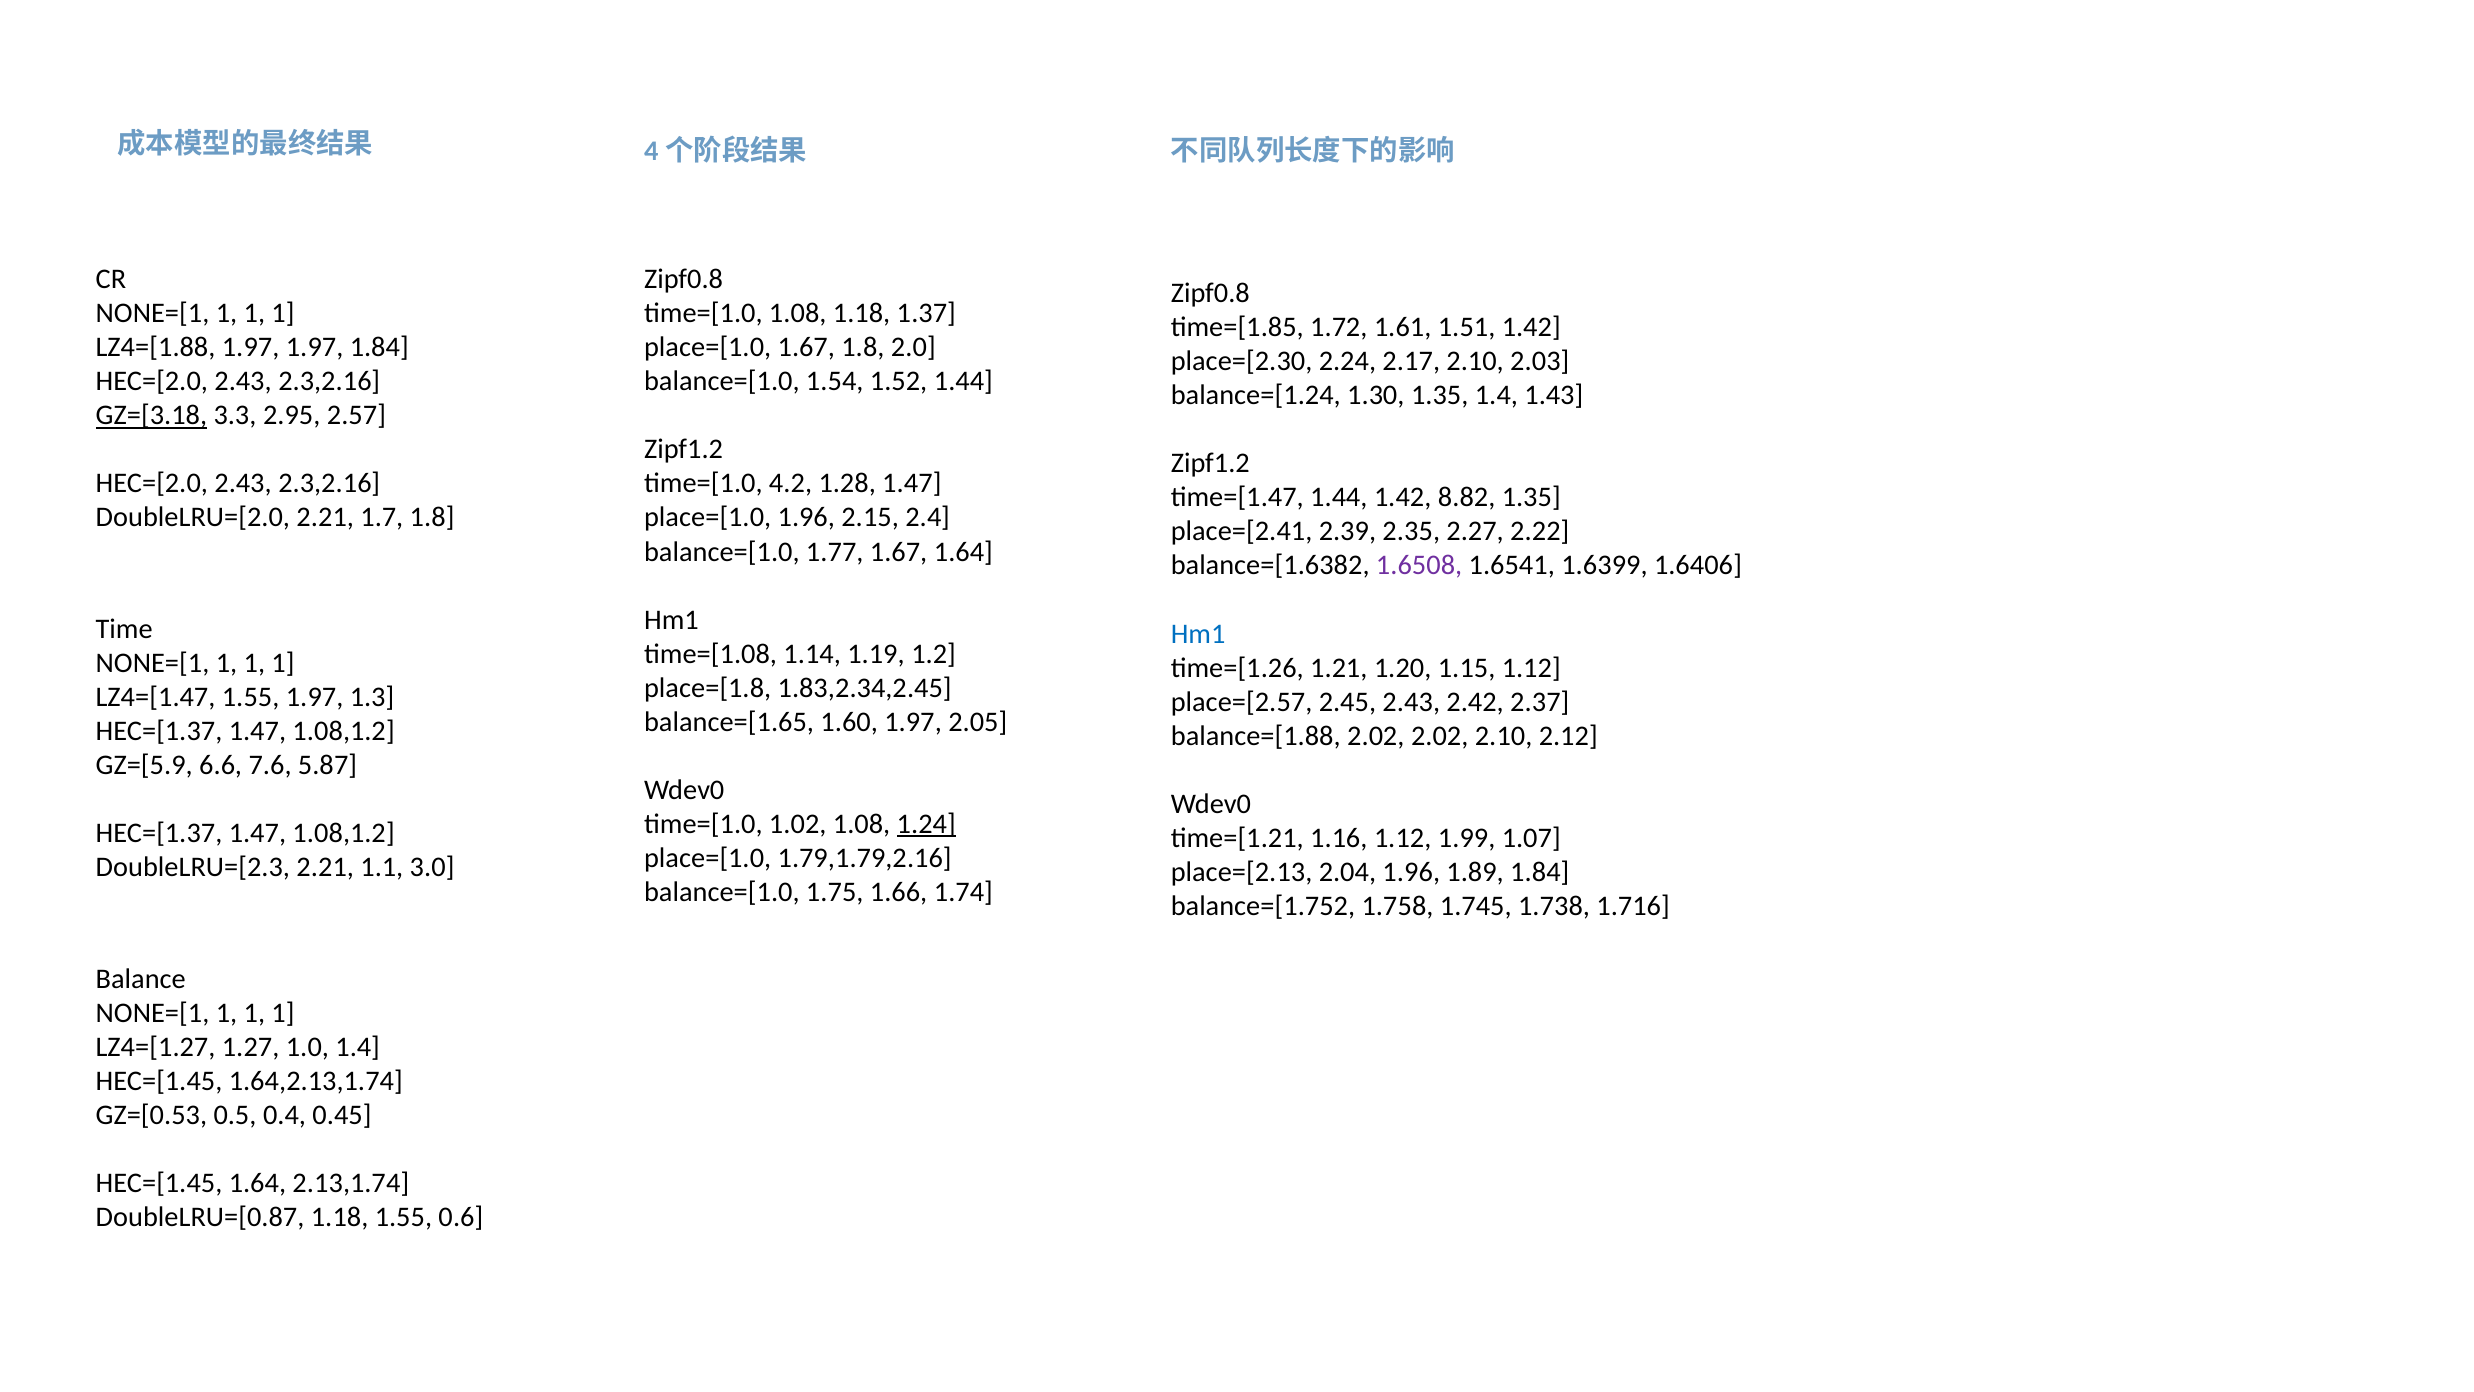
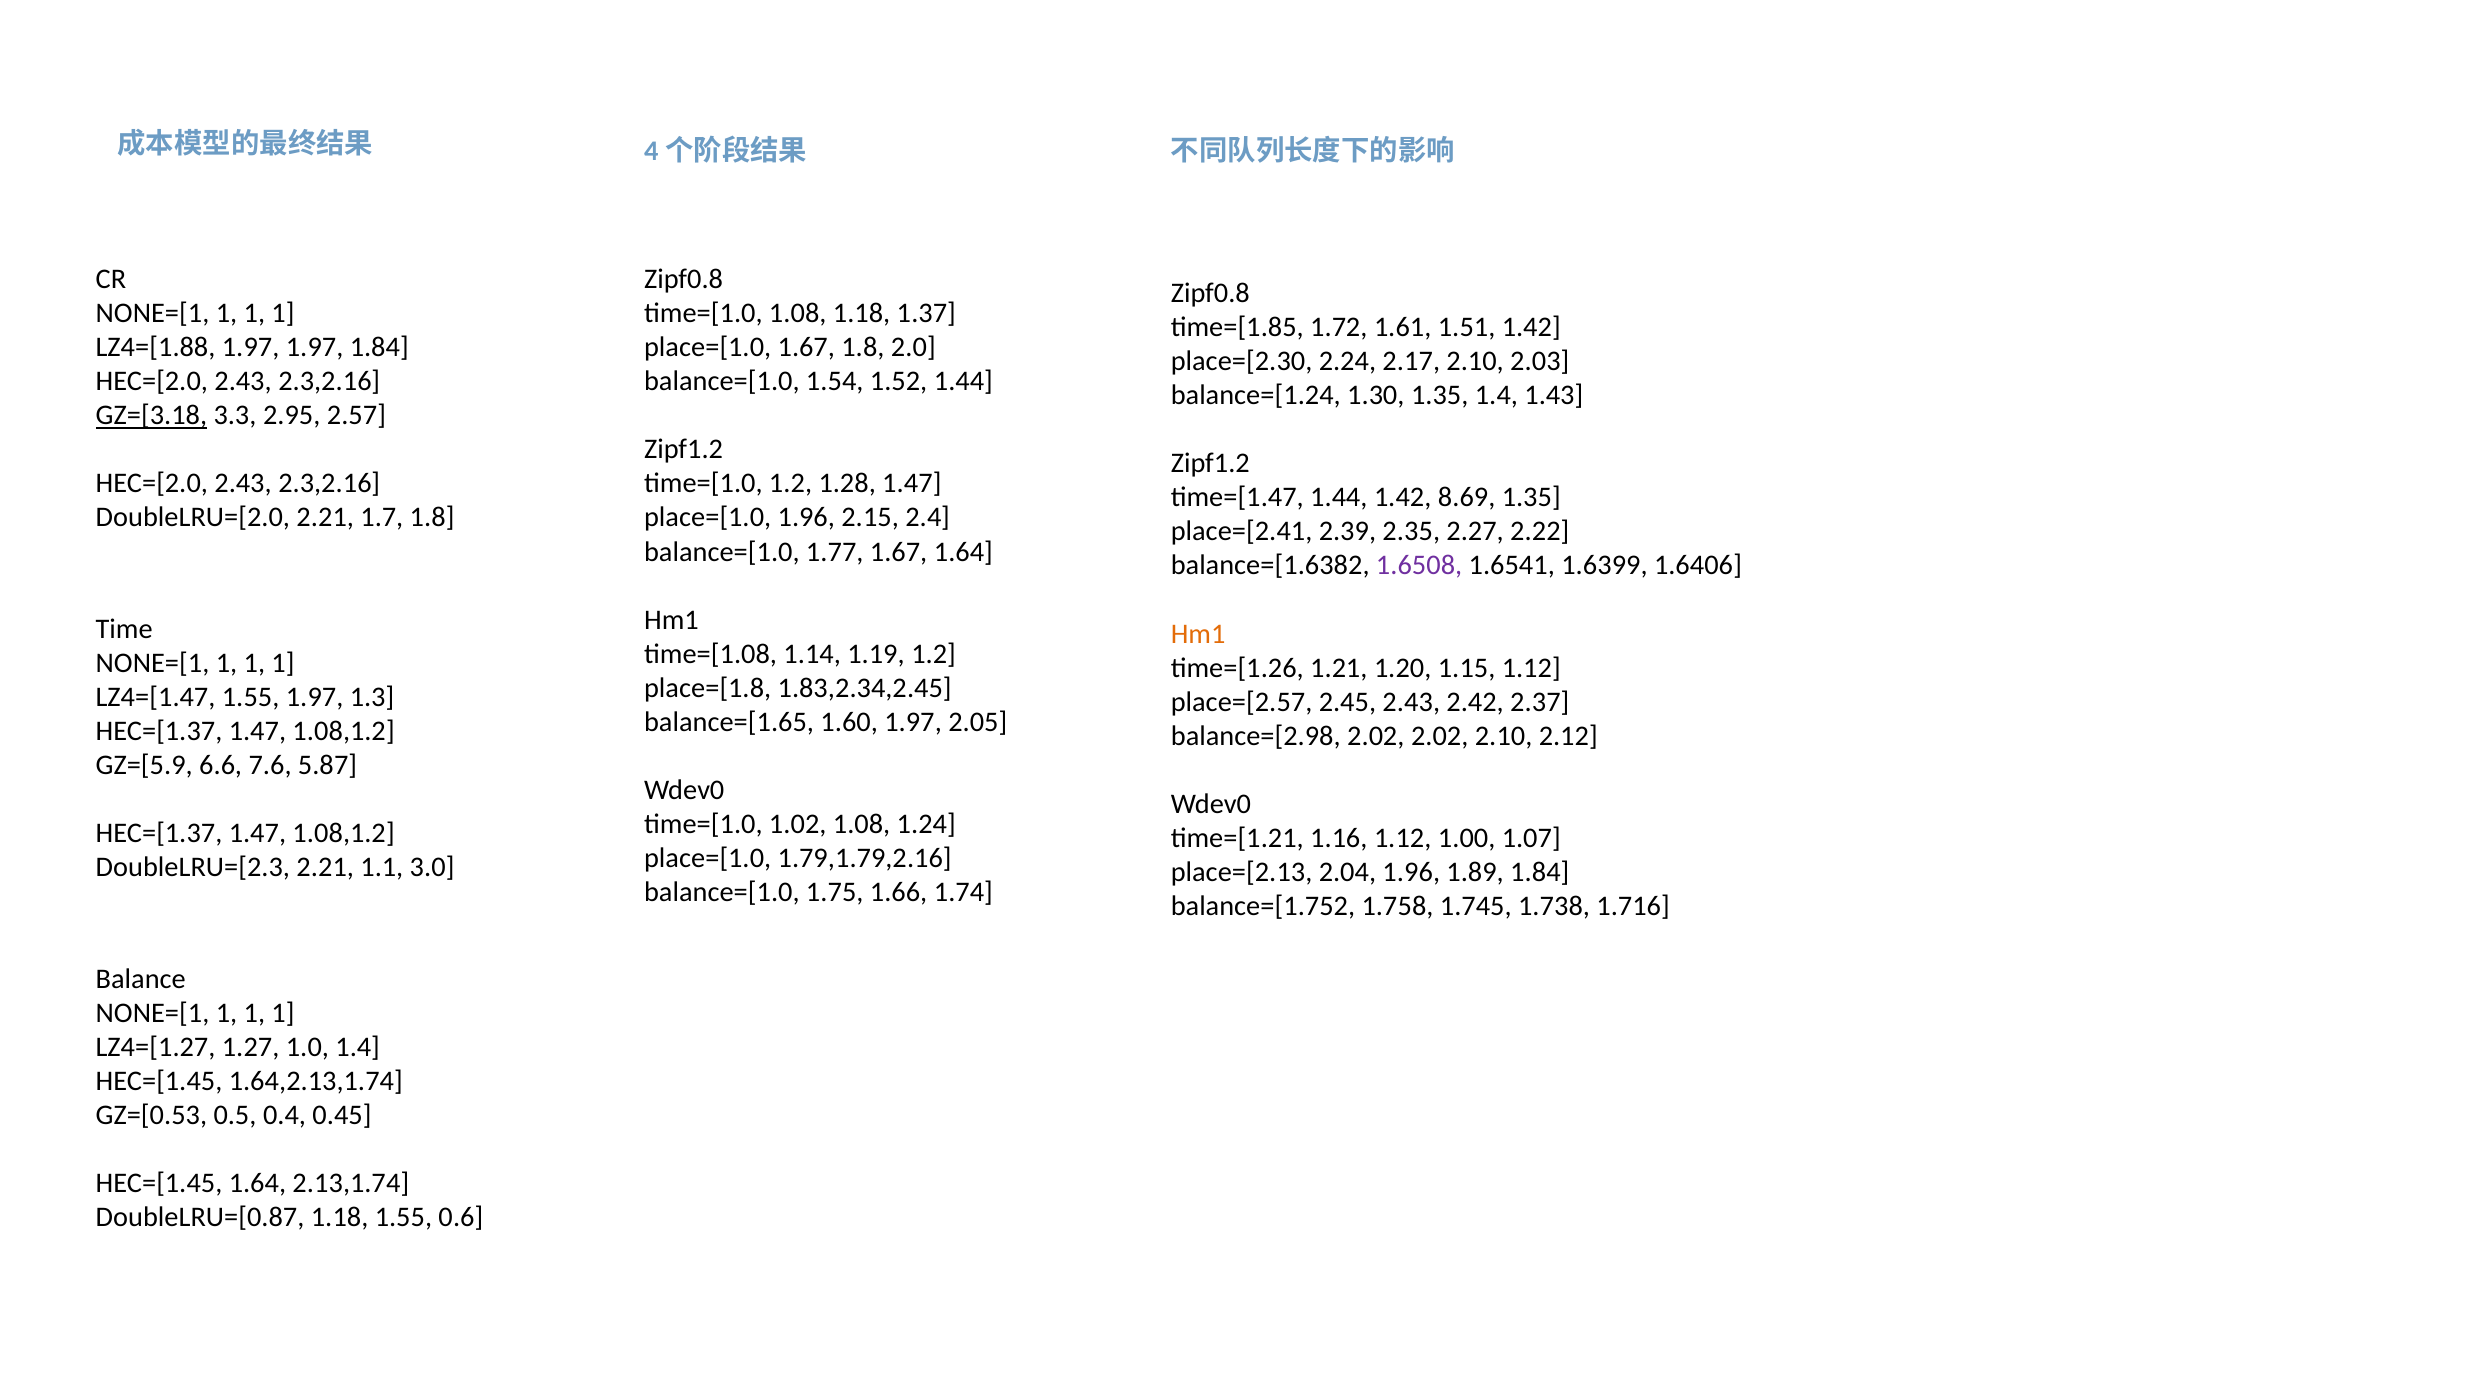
time=[1.0 4.2: 4.2 -> 1.2
8.82: 8.82 -> 8.69
Hm1 at (1198, 634) colour: blue -> orange
balance=[1.88: balance=[1.88 -> balance=[2.98
1.24 underline: present -> none
1.99: 1.99 -> 1.00
